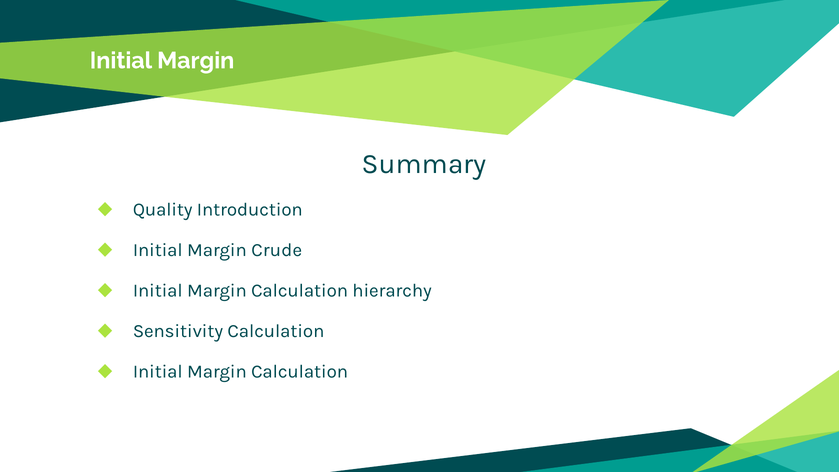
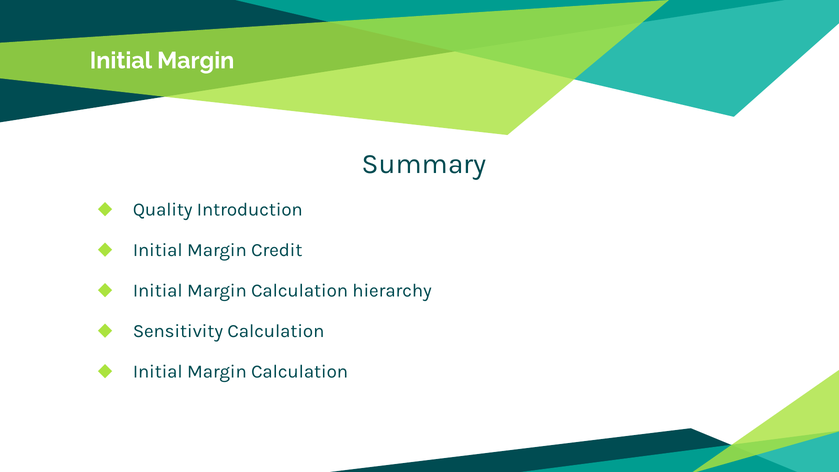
Crude: Crude -> Credit
